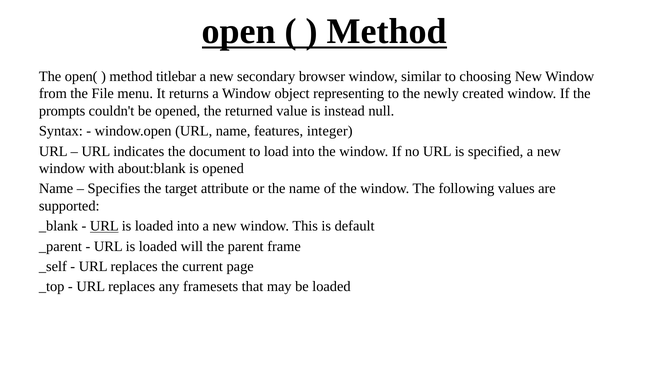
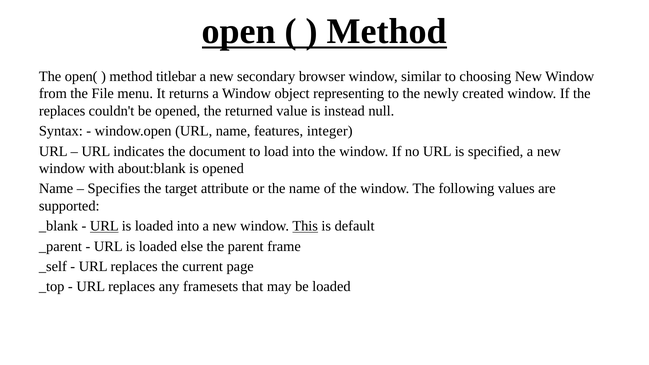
prompts at (62, 111): prompts -> replaces
This underline: none -> present
will: will -> else
